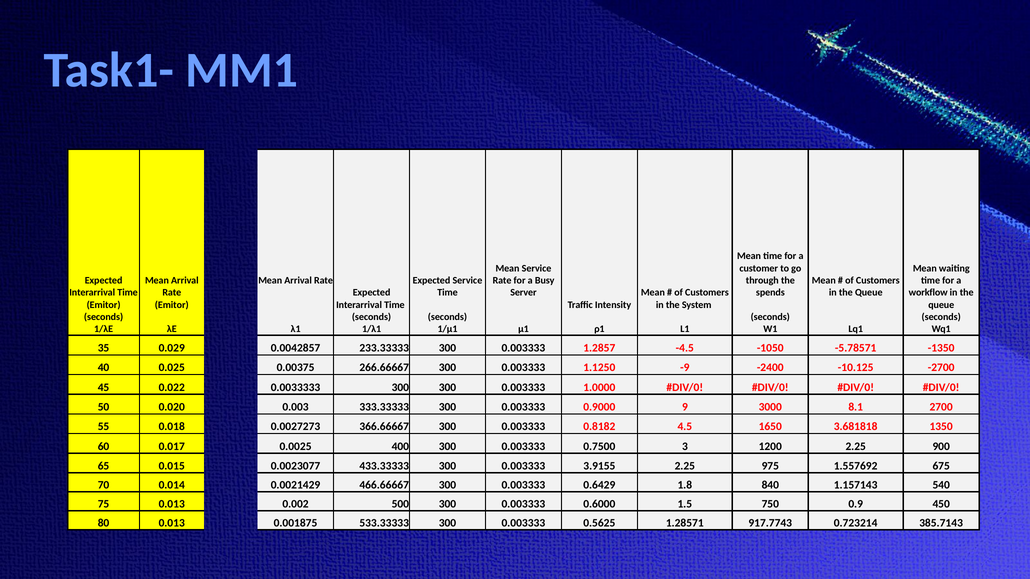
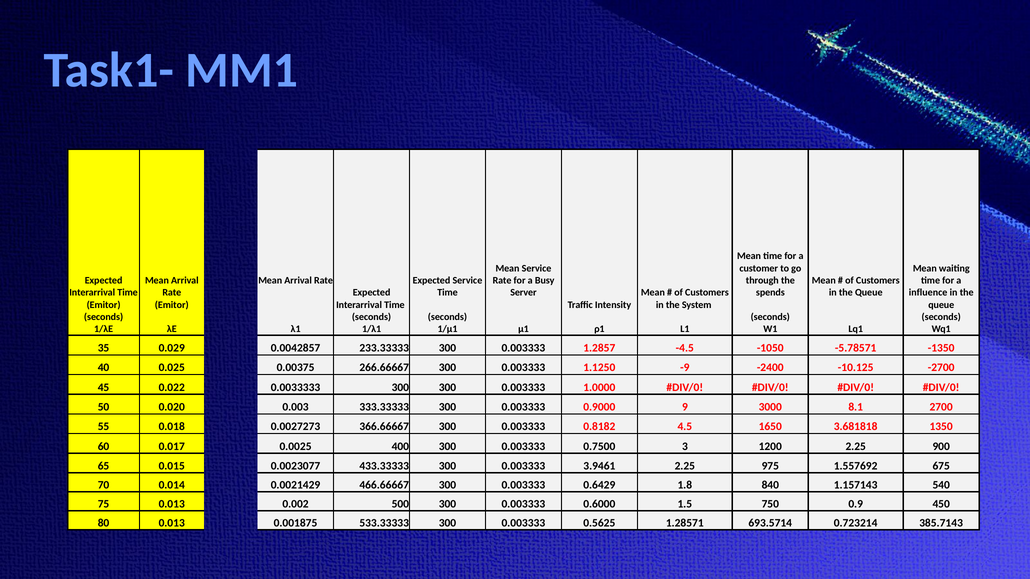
workflow: workflow -> influence
3.9155: 3.9155 -> 3.9461
917.7743: 917.7743 -> 693.5714
